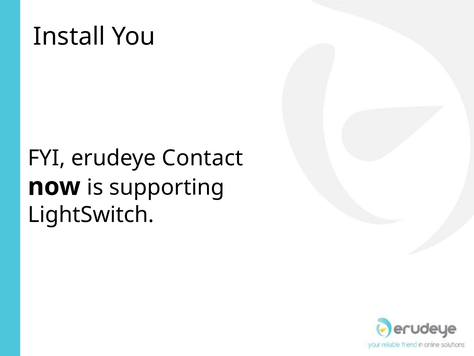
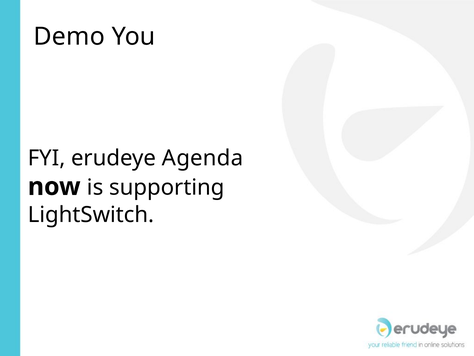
Install: Install -> Demo
Contact: Contact -> Agenda
